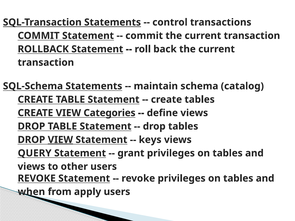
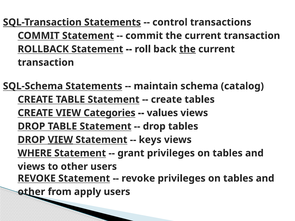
the at (187, 49) underline: none -> present
define: define -> values
QUERY: QUERY -> WHERE
when at (31, 192): when -> other
